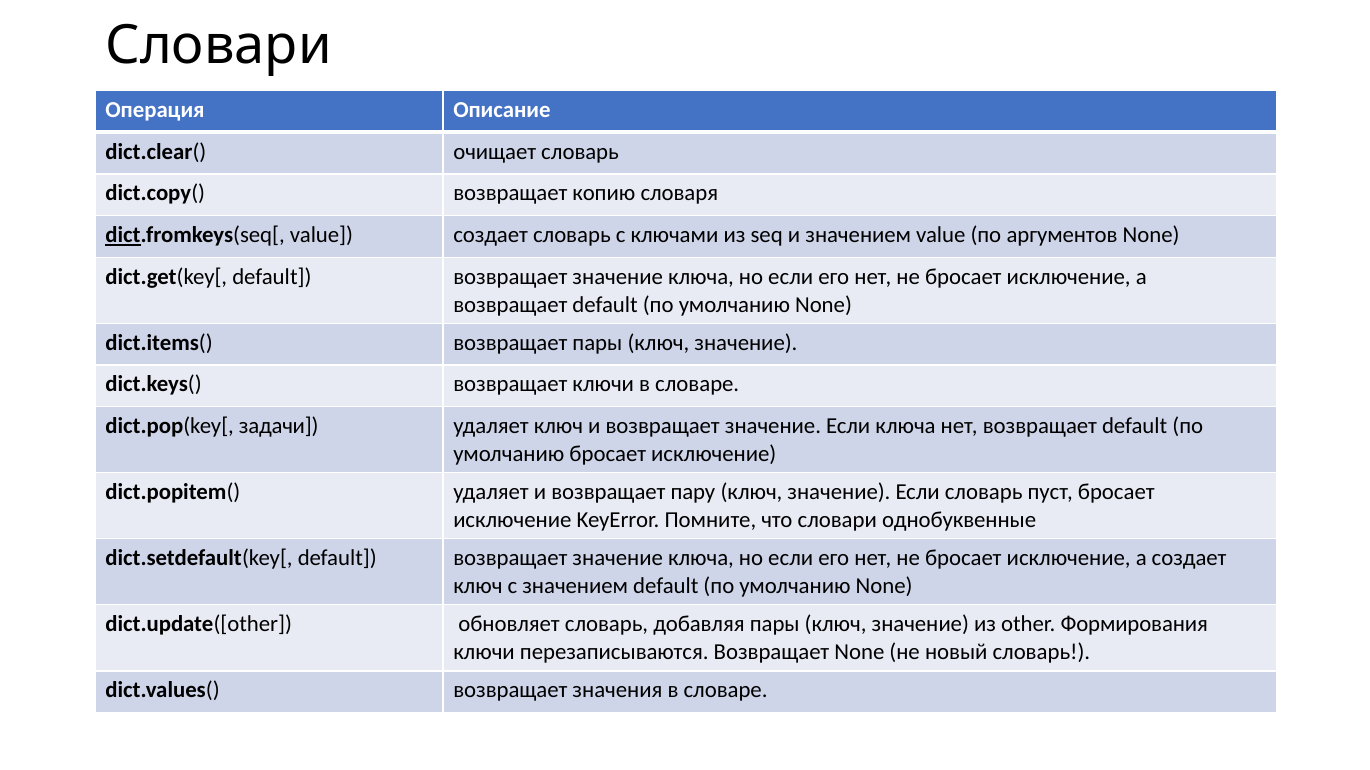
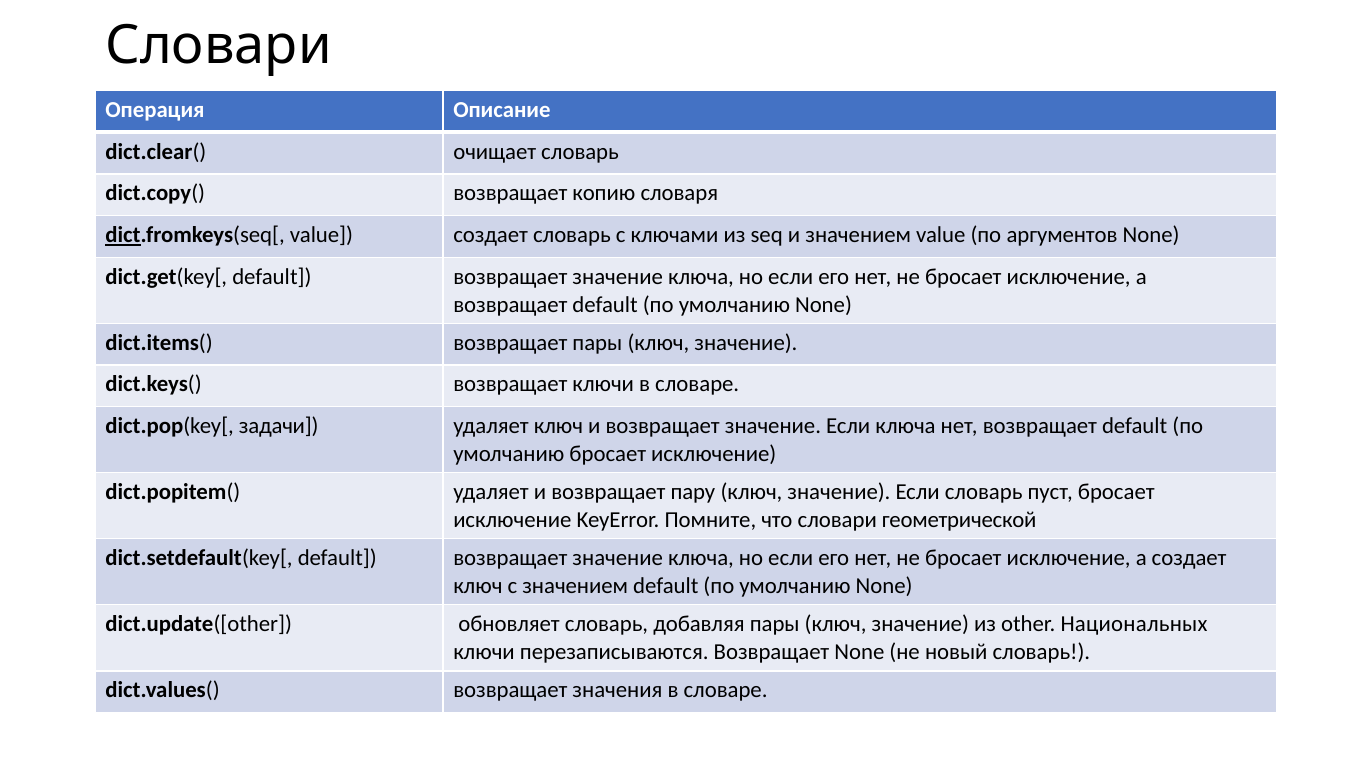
однобуквенные: однобуквенные -> геометрической
Формирования: Формирования -> Национальных
